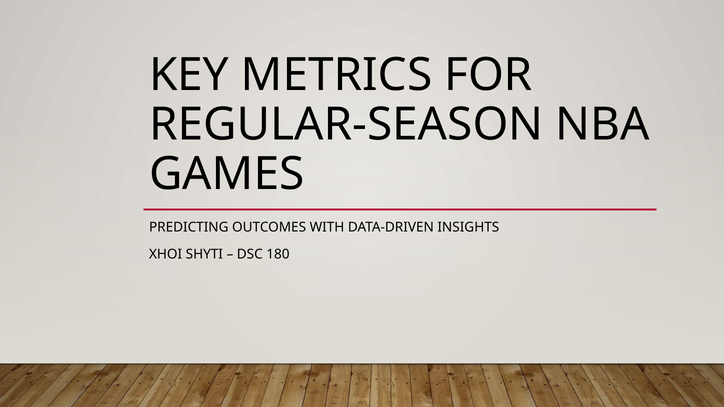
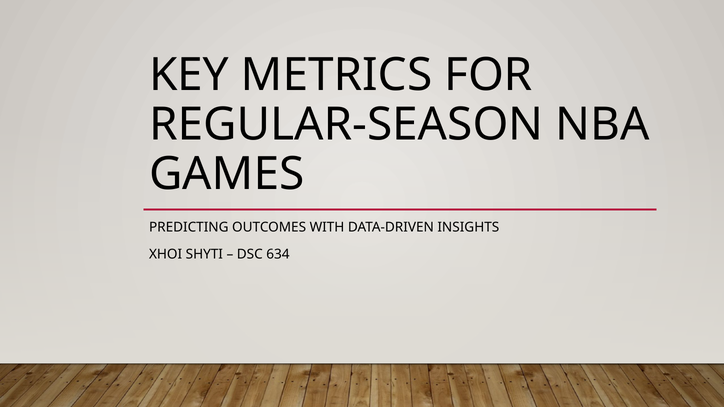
180: 180 -> 634
